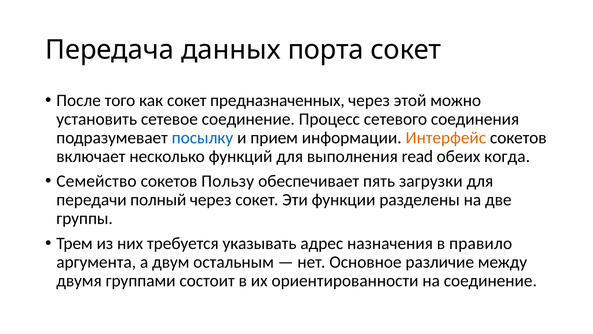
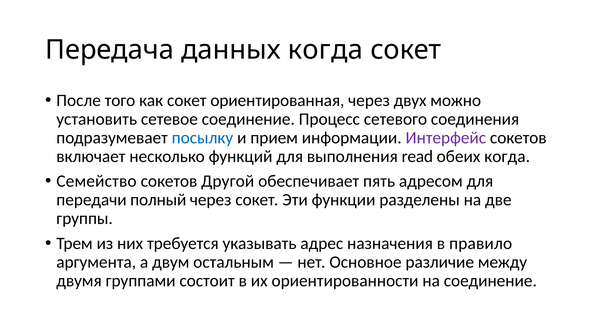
данных порта: порта -> когда
предназначенных: предназначенных -> ориентированная
этой: этой -> двух
Интерфейс colour: orange -> purple
Пользу: Пользу -> Другой
загрузки: загрузки -> адресом
